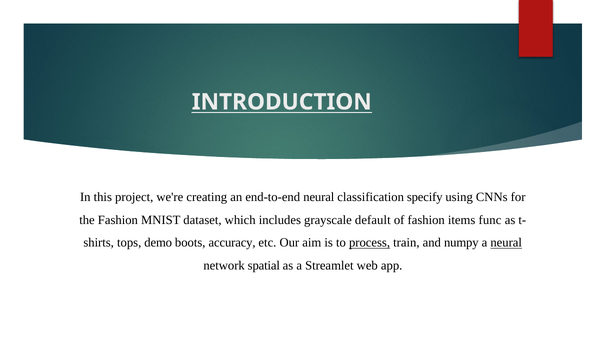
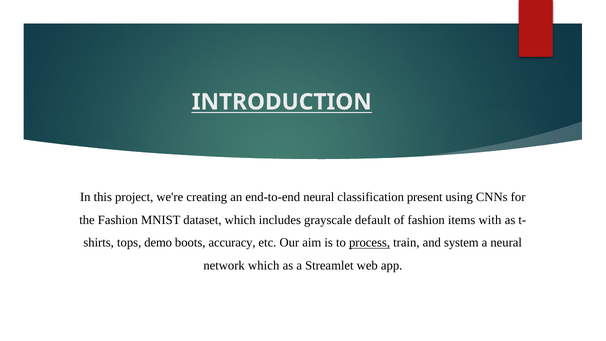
specify: specify -> present
func: func -> with
numpy: numpy -> system
neural at (506, 243) underline: present -> none
network spatial: spatial -> which
